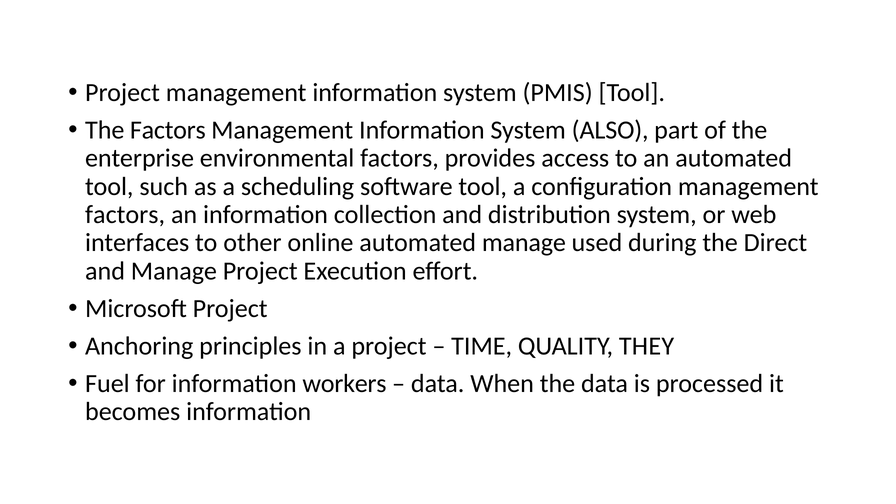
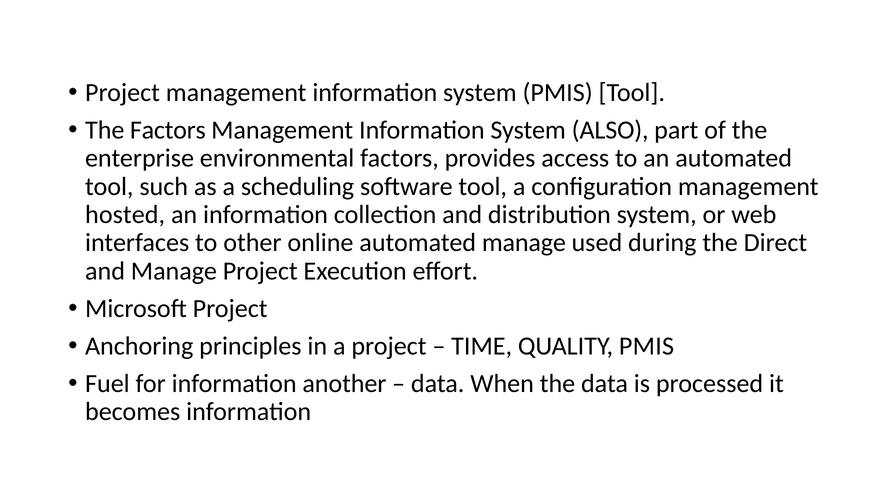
factors at (125, 215): factors -> hosted
QUALITY THEY: THEY -> PMIS
workers: workers -> another
